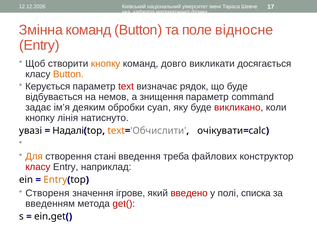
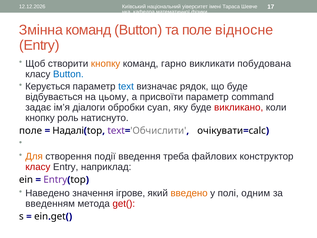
довго: довго -> гарно
досягається: досягається -> побудована
Button at (68, 74) colour: orange -> blue
text at (126, 86) colour: red -> blue
немов: немов -> цьому
знищення: знищення -> присвоїти
деяким: деяким -> діалоги
лінія: лінія -> роль
увазі at (31, 130): увазі -> поле
text at (116, 130) colour: orange -> purple
стані: стані -> події
Entry at (55, 180) colour: orange -> purple
Створеня: Створеня -> Наведено
введено colour: red -> orange
списка: списка -> одним
